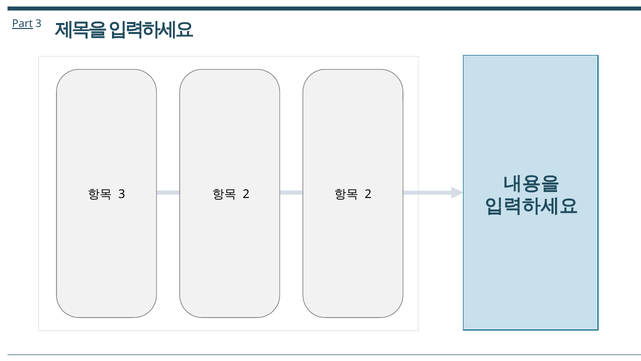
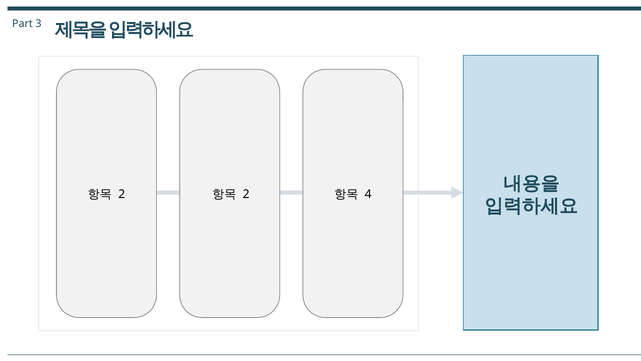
Part underline: present -> none
3 at (122, 194): 3 -> 2
2 at (368, 194): 2 -> 4
